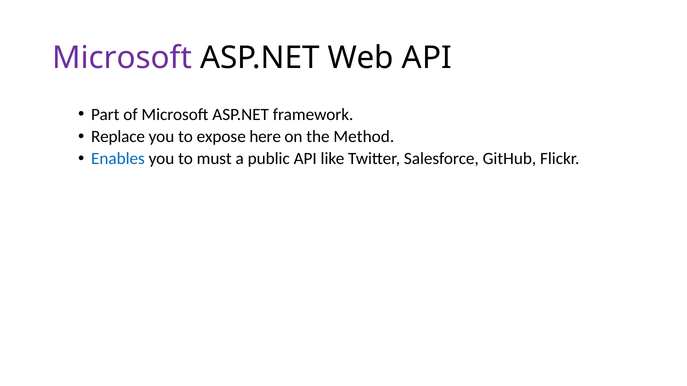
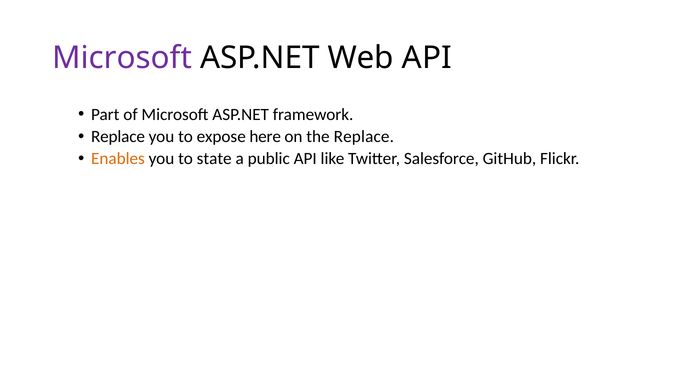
the Method: Method -> Replace
Enables colour: blue -> orange
must: must -> state
